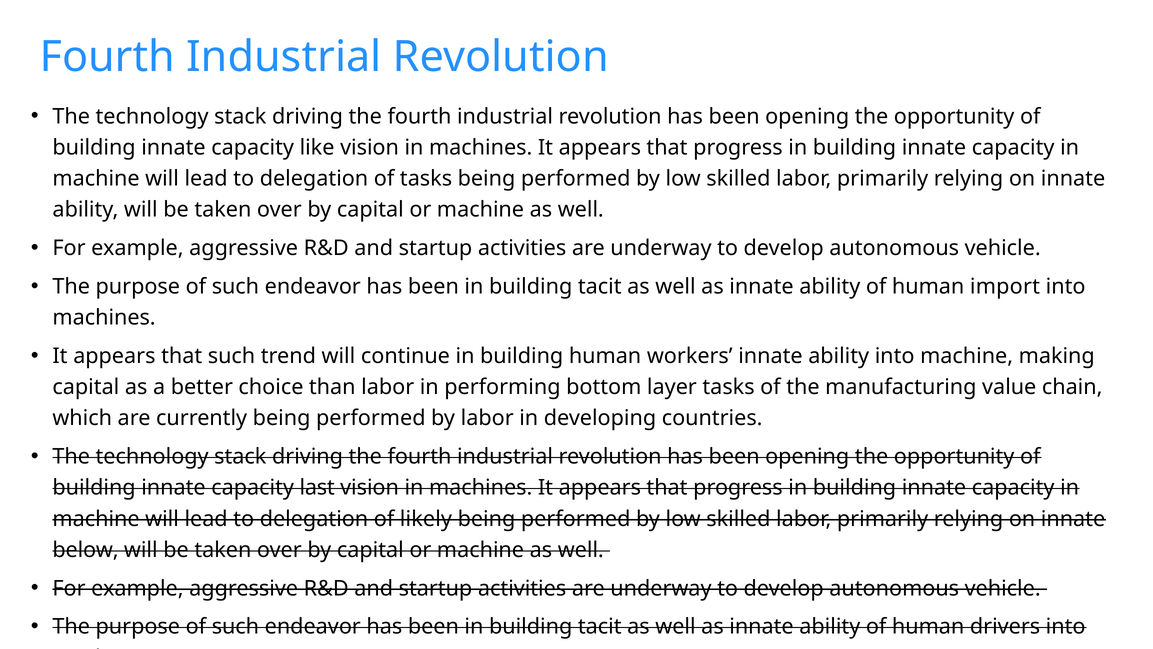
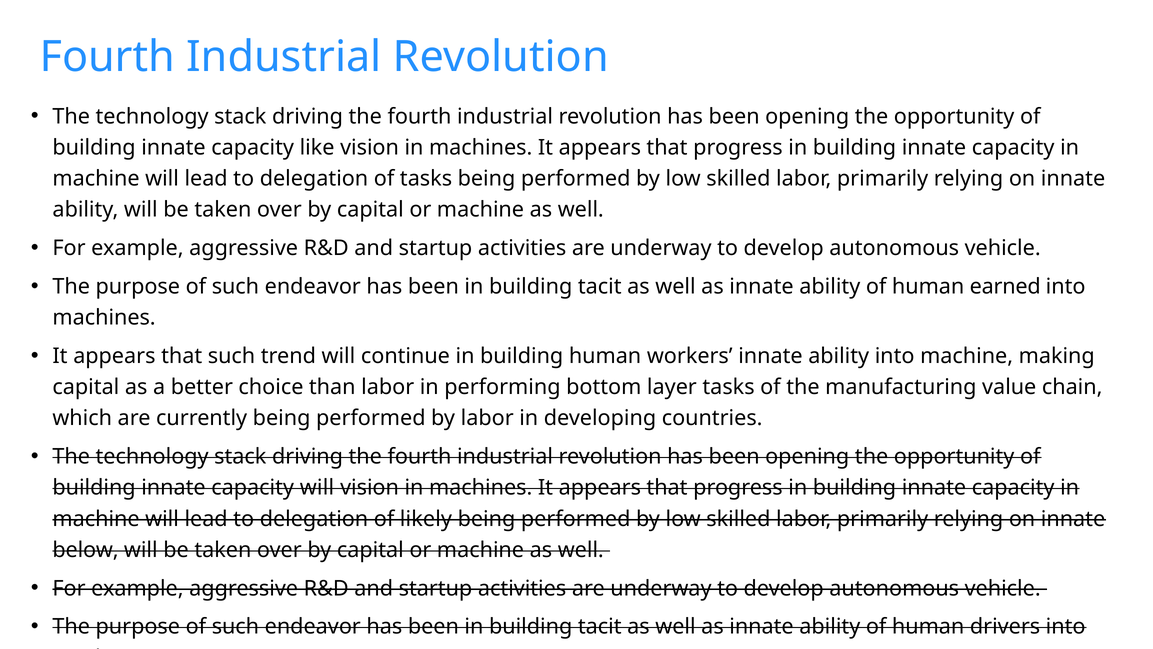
import: import -> earned
capacity last: last -> will
